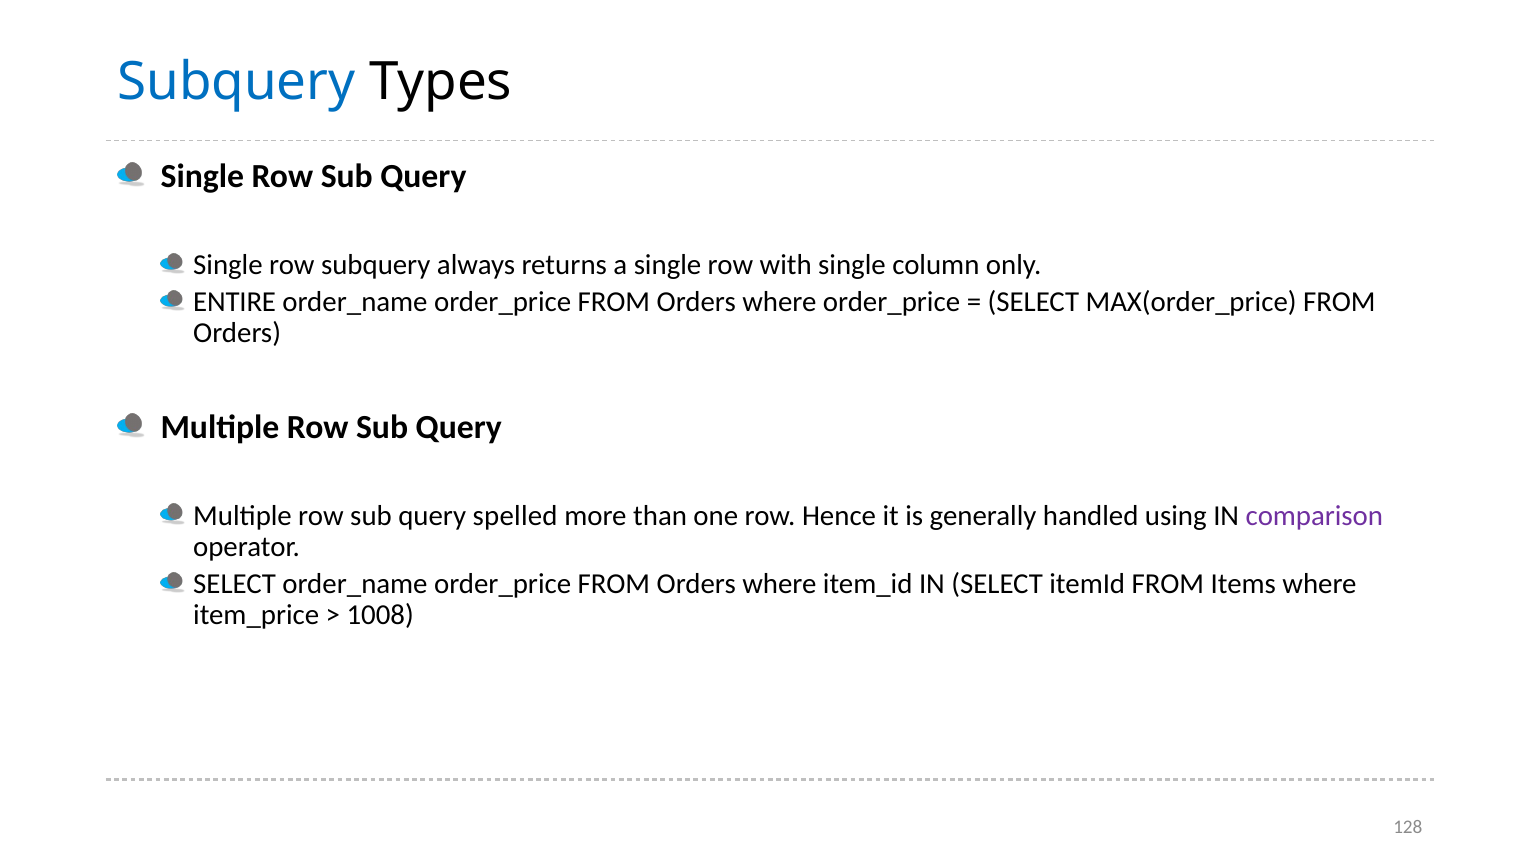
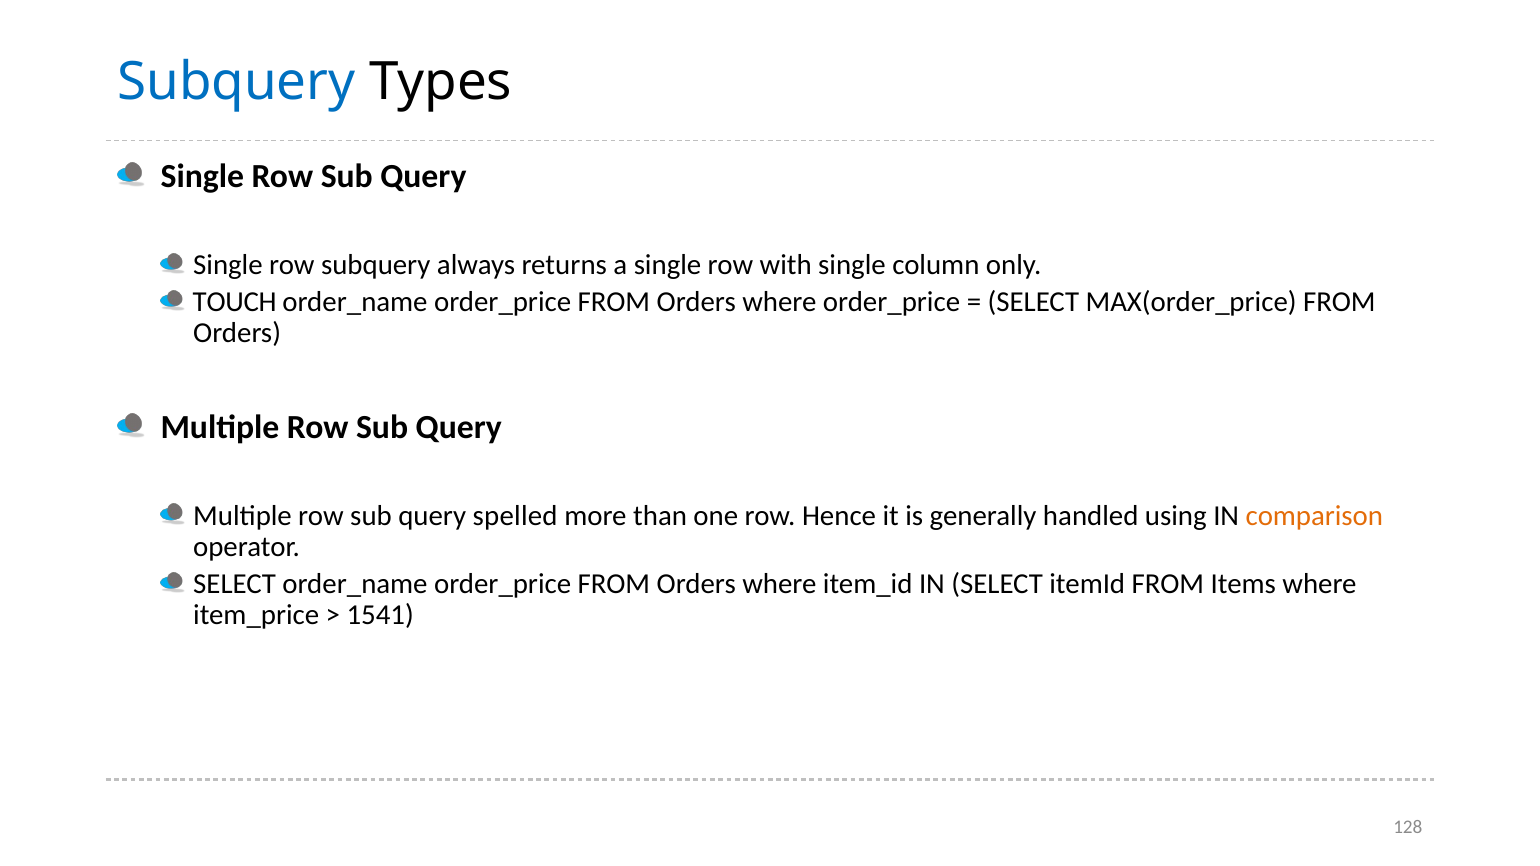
ENTIRE: ENTIRE -> TOUCH
comparison colour: purple -> orange
1008: 1008 -> 1541
